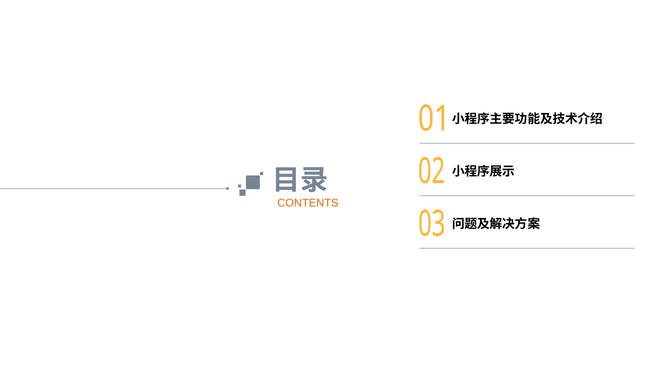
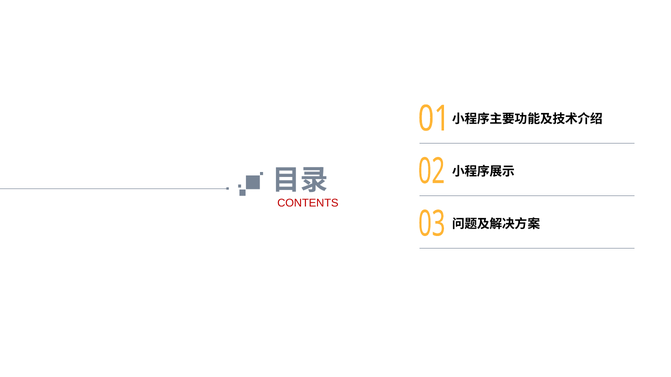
CONTENTS colour: orange -> red
